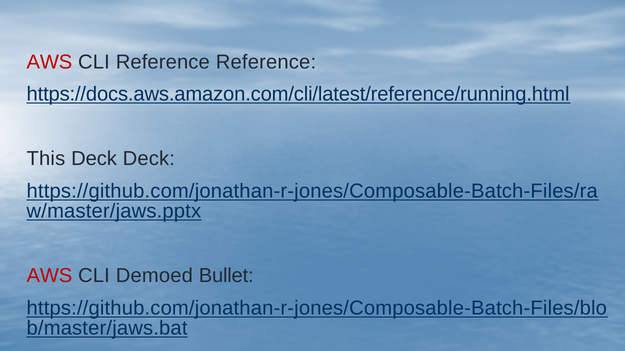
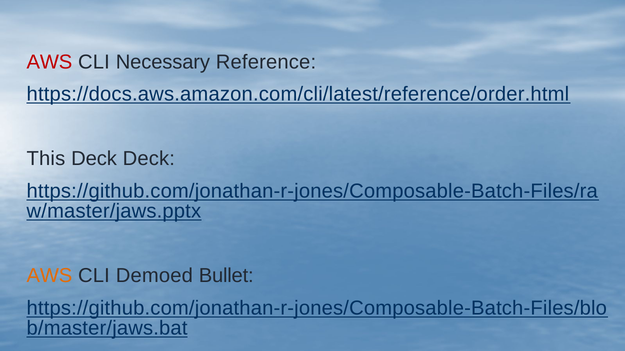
CLI Reference: Reference -> Necessary
https://docs.aws.amazon.com/cli/latest/reference/running.html: https://docs.aws.amazon.com/cli/latest/reference/running.html -> https://docs.aws.amazon.com/cli/latest/reference/order.html
AWS at (49, 276) colour: red -> orange
